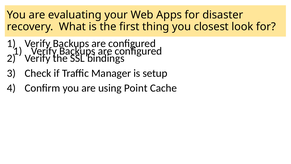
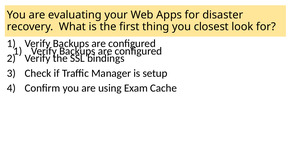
Point: Point -> Exam
